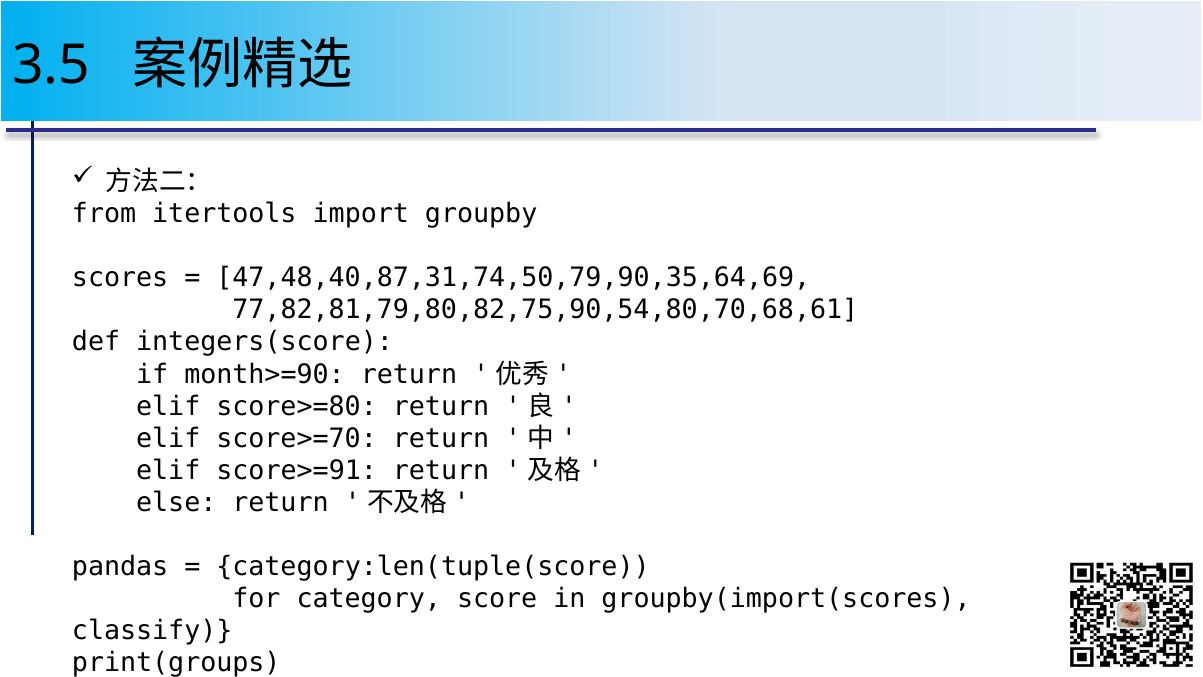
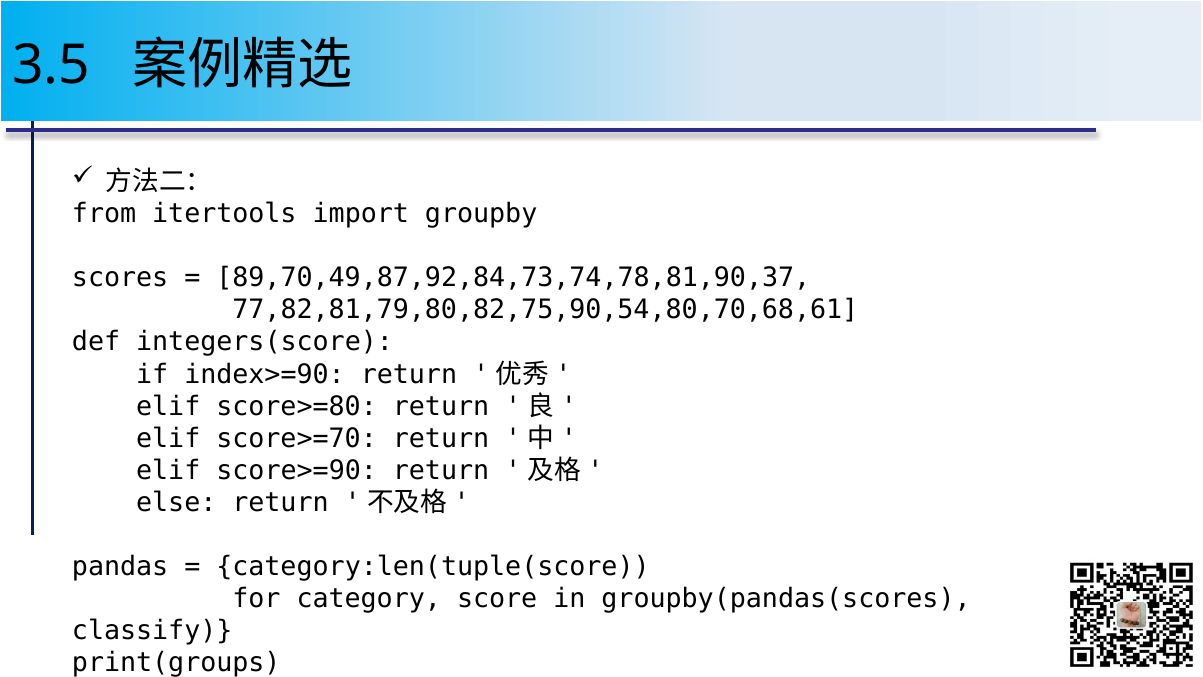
47,48,40,87,31,74,50,79,90,35,64,69: 47,48,40,87,31,74,50,79,90,35,64,69 -> 89,70,49,87,92,84,73,74,78,81,90,37
month>=90: month>=90 -> index>=90
score>=91: score>=91 -> score>=90
groupby(import(scores: groupby(import(scores -> groupby(pandas(scores
